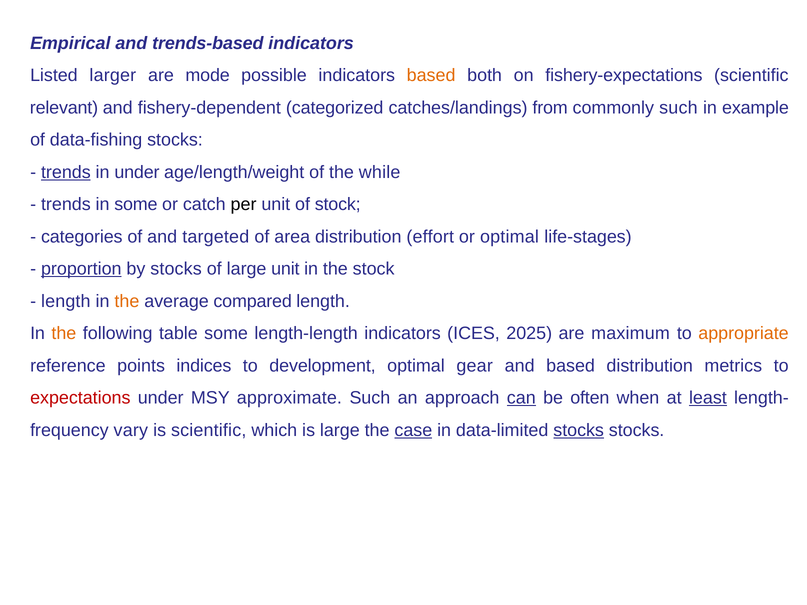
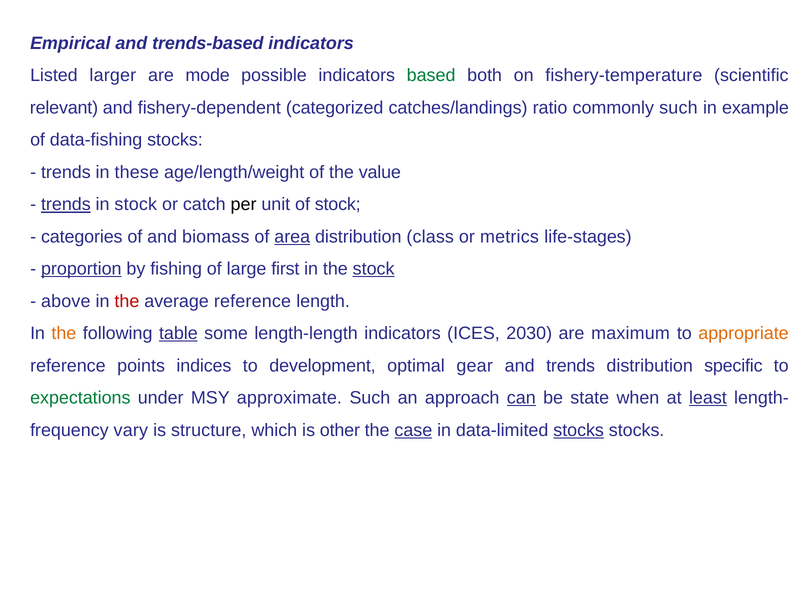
based at (431, 76) colour: orange -> green
fishery-expectations: fishery-expectations -> fishery-temperature
from: from -> ratio
trends at (66, 172) underline: present -> none
in under: under -> these
while: while -> value
trends at (66, 205) underline: none -> present
in some: some -> stock
targeted: targeted -> biomass
area underline: none -> present
effort: effort -> class
or optimal: optimal -> metrics
by stocks: stocks -> fishing
large unit: unit -> first
stock at (374, 269) underline: none -> present
length at (66, 301): length -> above
the at (127, 301) colour: orange -> red
average compared: compared -> reference
table underline: none -> present
2025: 2025 -> 2030
and based: based -> trends
metrics: metrics -> specific
expectations colour: red -> green
often: often -> state
is scientific: scientific -> structure
is large: large -> other
